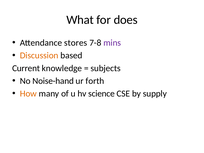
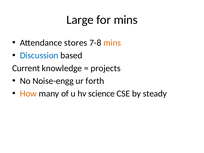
What: What -> Large
for does: does -> mins
mins at (112, 43) colour: purple -> orange
Discussion colour: orange -> blue
subjects: subjects -> projects
Noise-hand: Noise-hand -> Noise-engg
supply: supply -> steady
